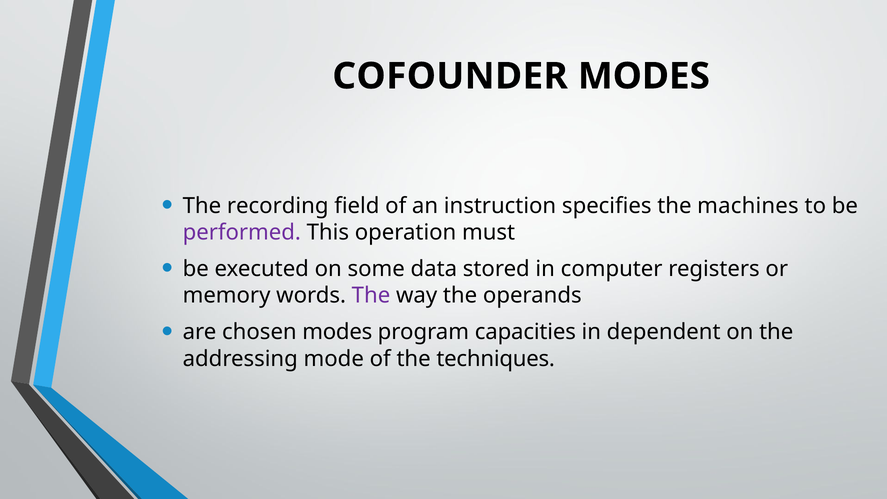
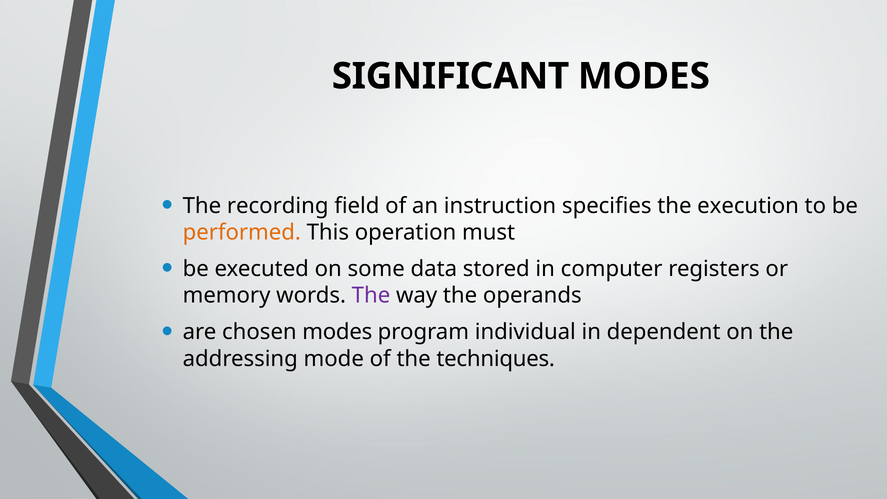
COFOUNDER: COFOUNDER -> SIGNIFICANT
machines: machines -> execution
performed colour: purple -> orange
capacities: capacities -> individual
